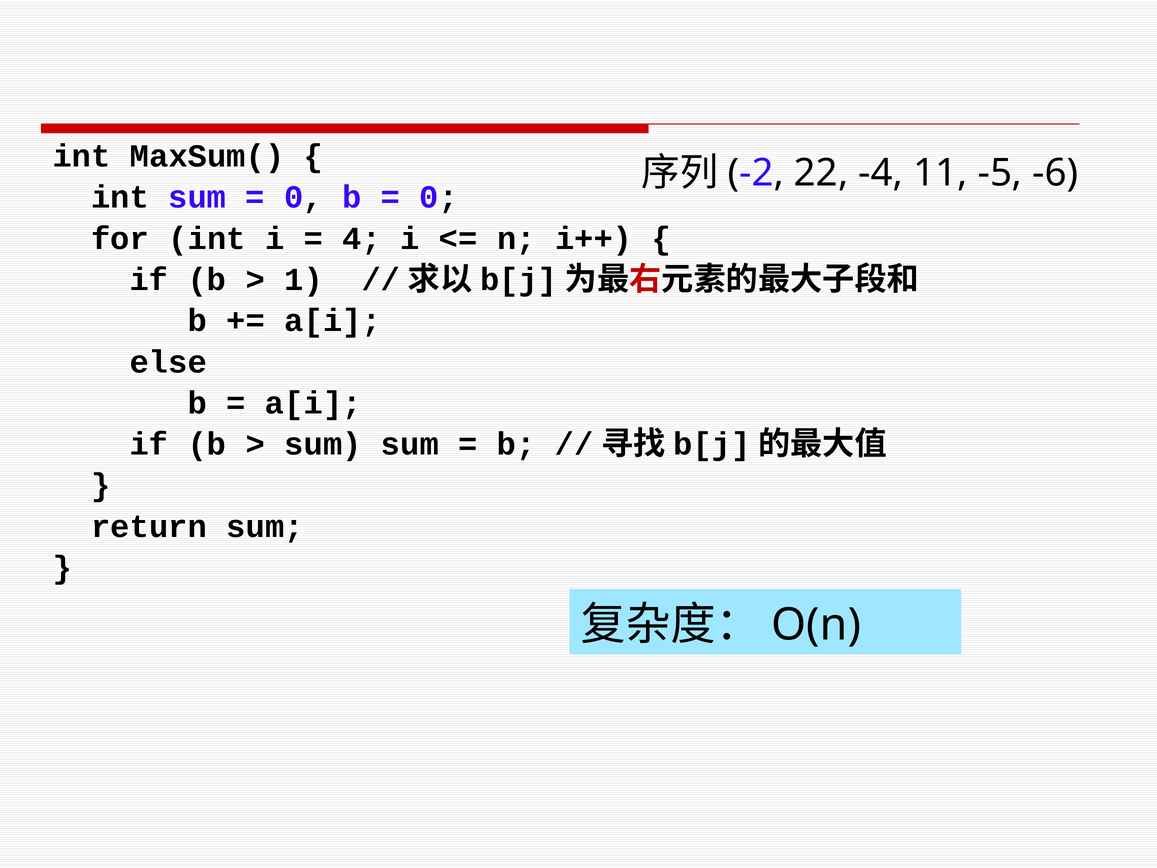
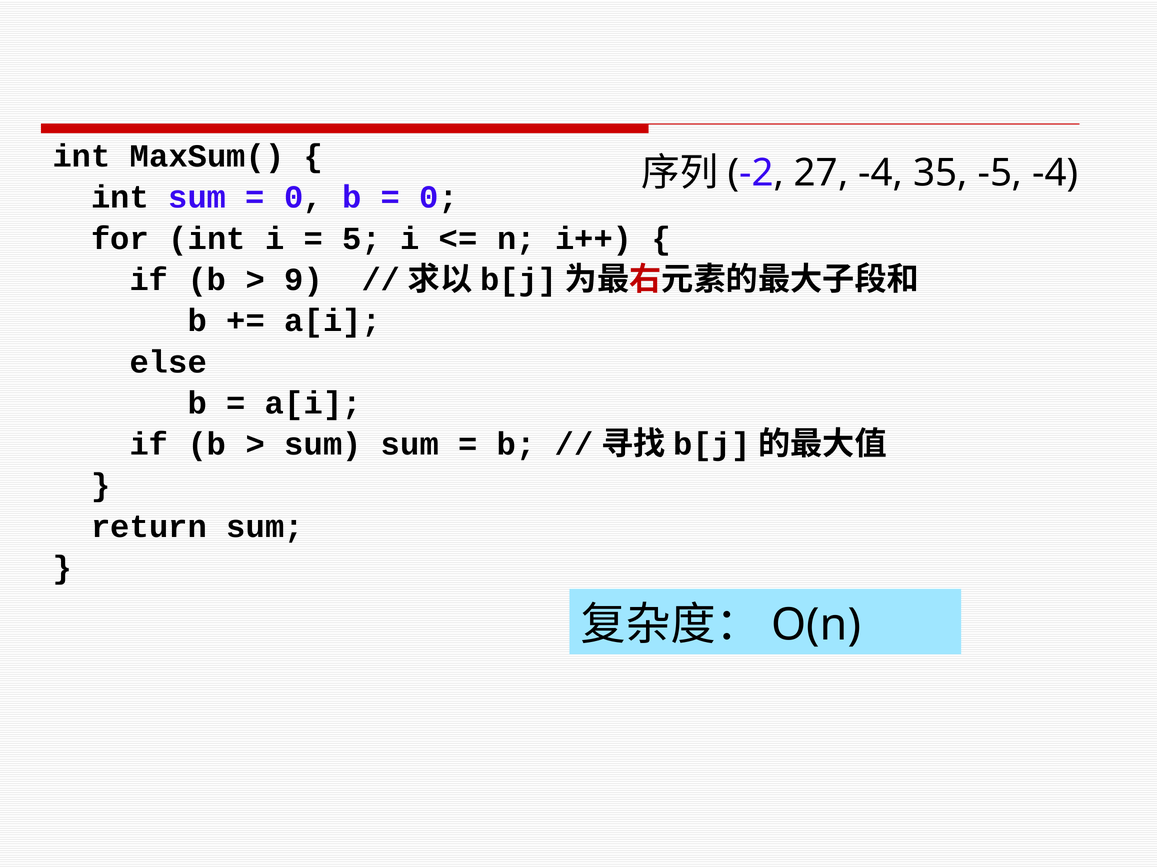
22: 22 -> 27
11: 11 -> 35
-5 -6: -6 -> -4
4: 4 -> 5
1: 1 -> 9
